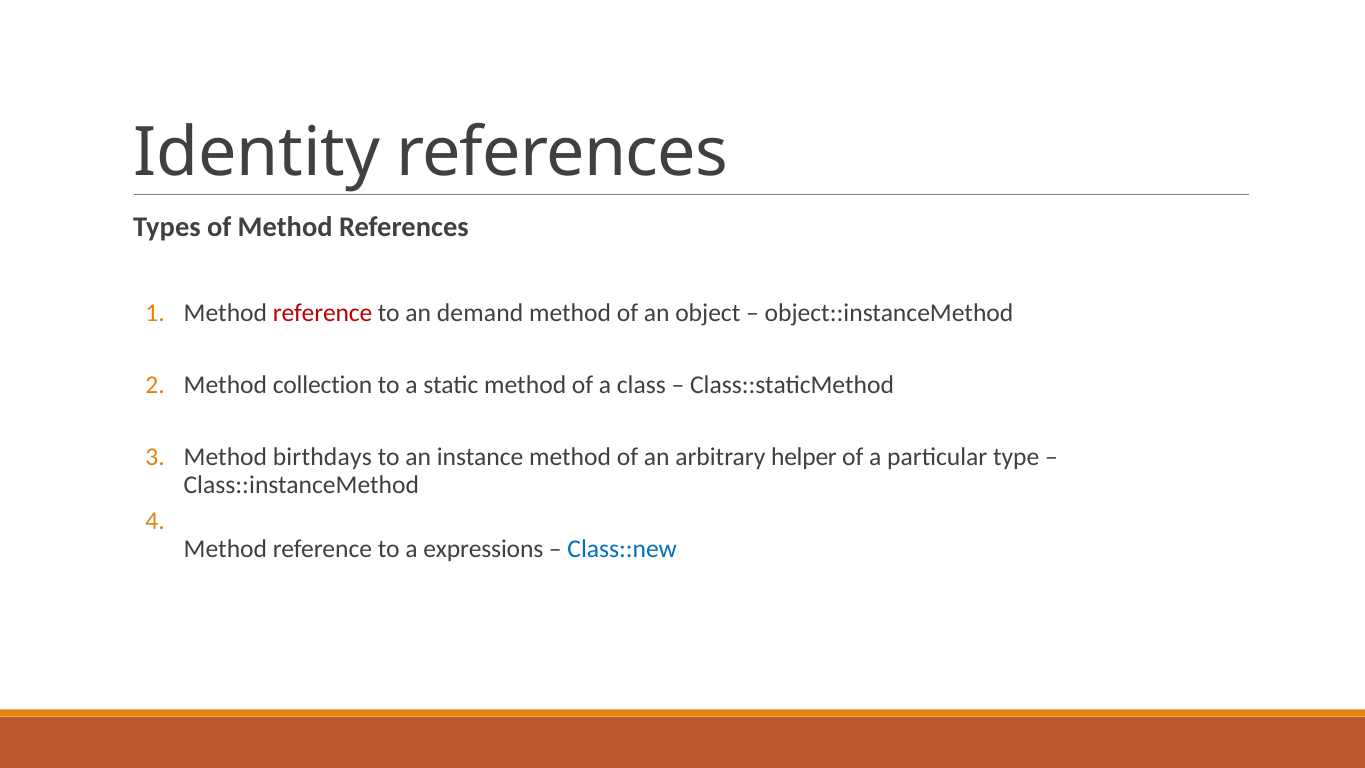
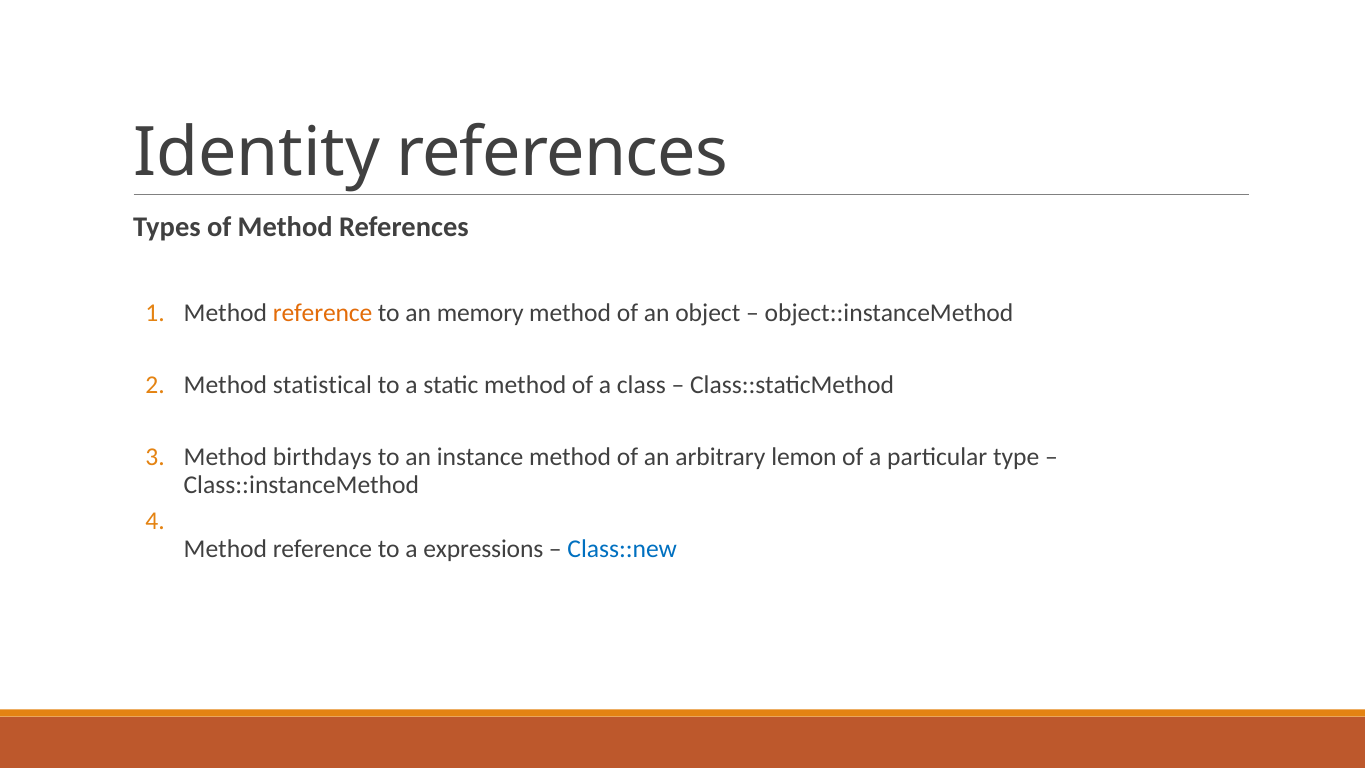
reference at (322, 313) colour: red -> orange
demand: demand -> memory
collection: collection -> statistical
helper: helper -> lemon
